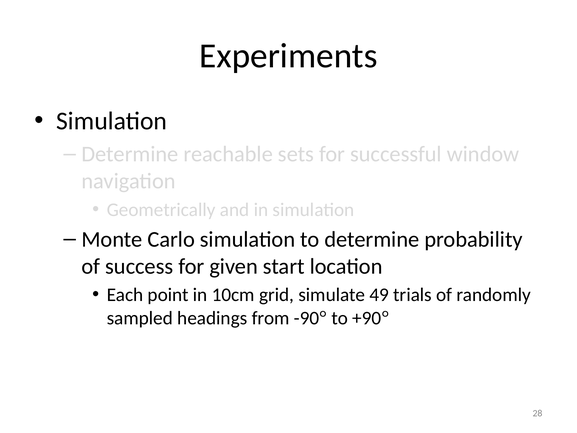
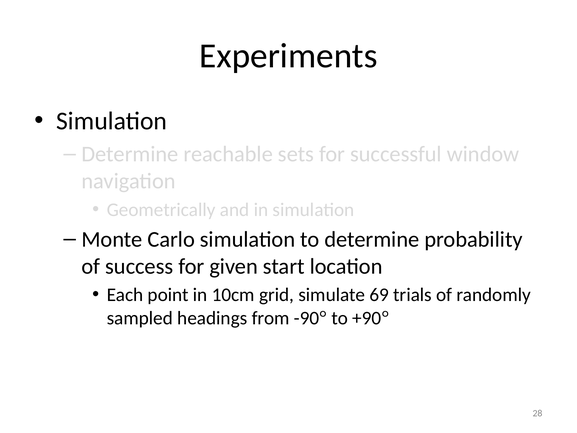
49: 49 -> 69
